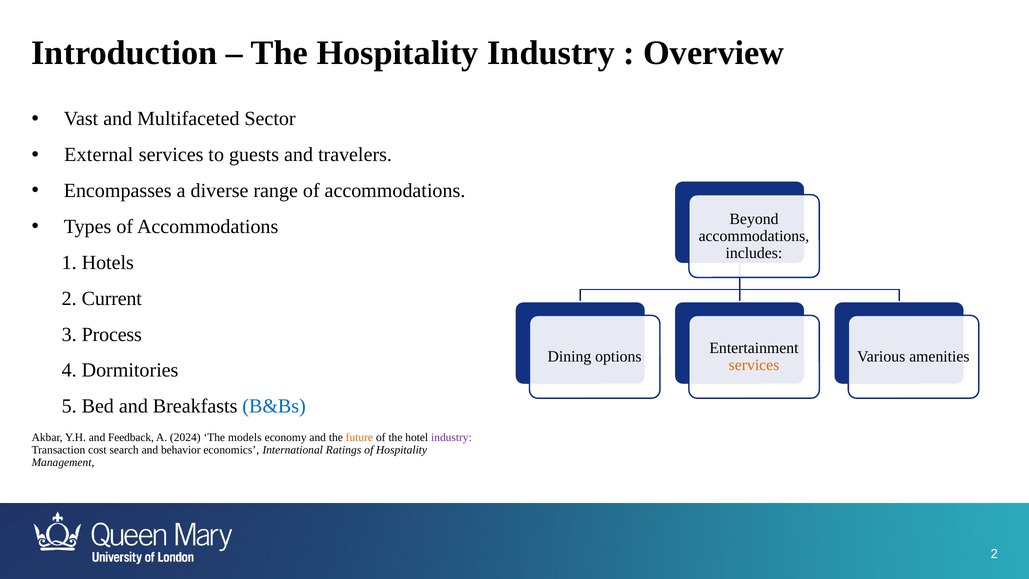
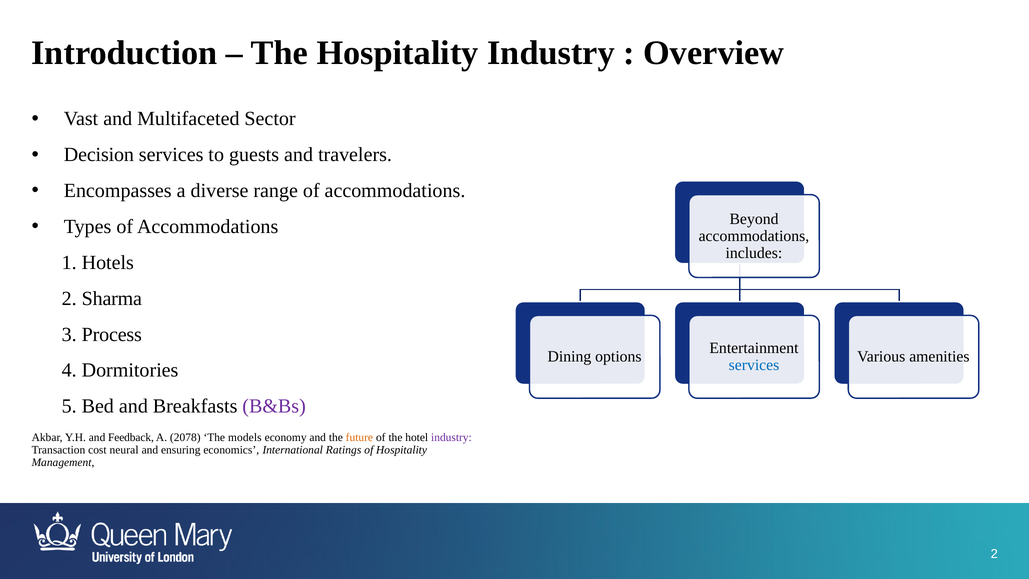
External: External -> Decision
Current: Current -> Sharma
services at (754, 365) colour: orange -> blue
B&Bs colour: blue -> purple
2024: 2024 -> 2078
search: search -> neural
behavior: behavior -> ensuring
